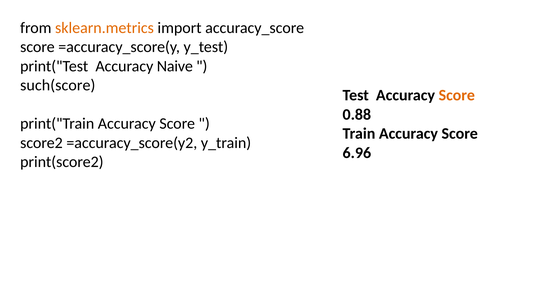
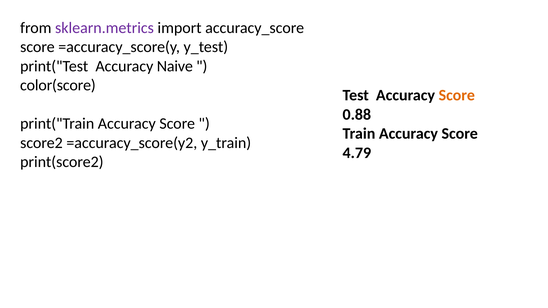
sklearn.metrics colour: orange -> purple
such(score: such(score -> color(score
6.96: 6.96 -> 4.79
